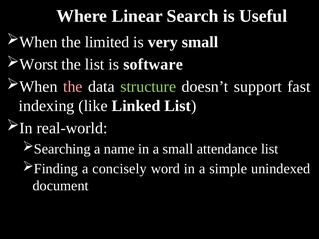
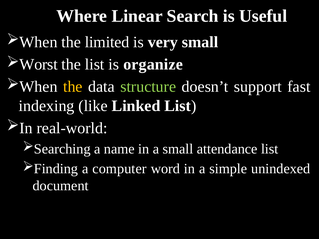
software: software -> organize
the at (73, 87) colour: pink -> yellow
concisely: concisely -> computer
